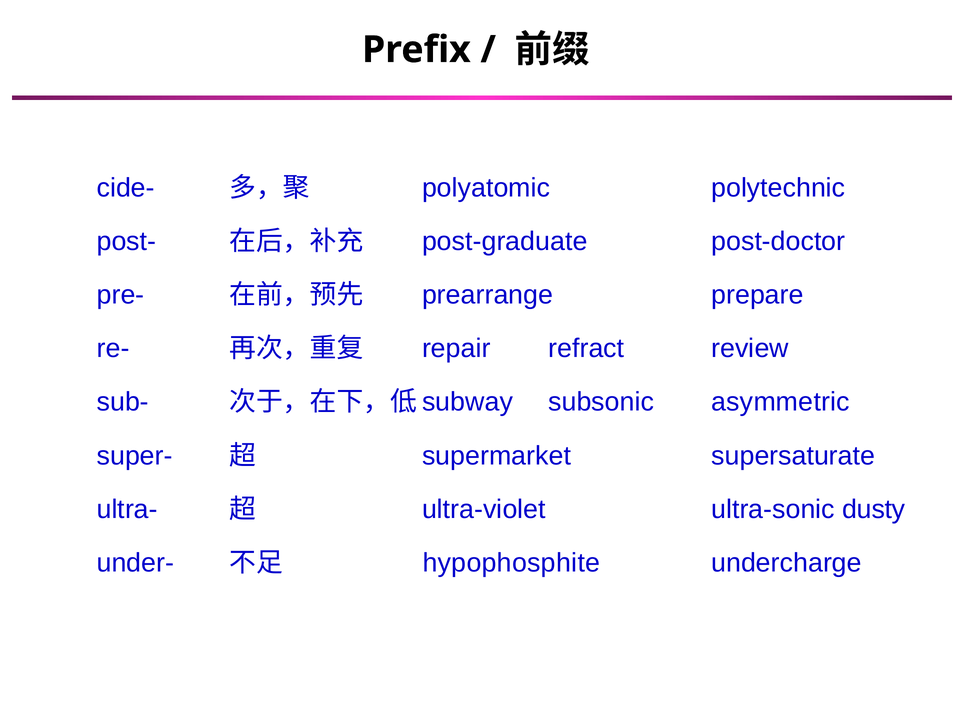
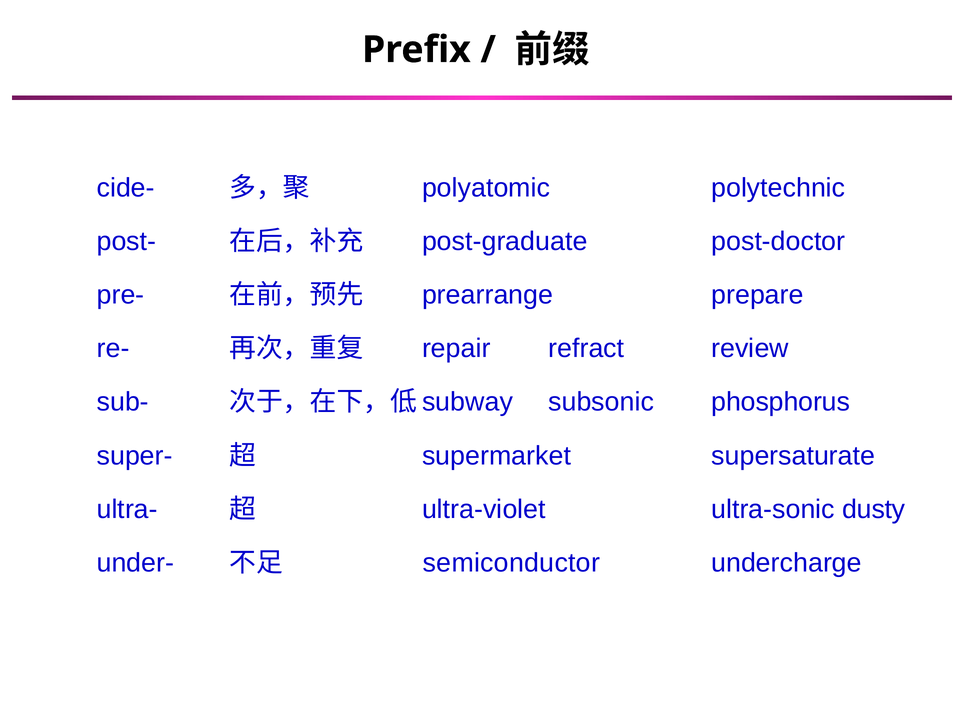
asymmetric: asymmetric -> phosphorus
hypophosphite: hypophosphite -> semiconductor
